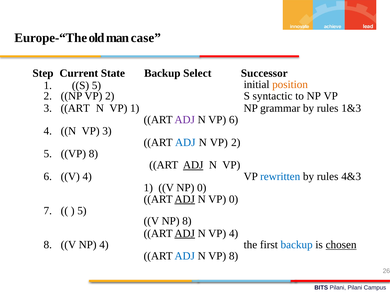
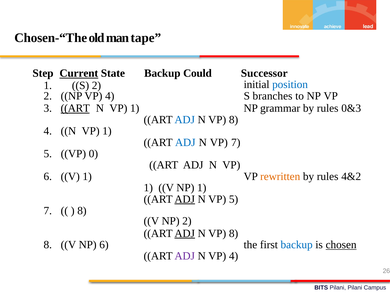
Europe-“The: Europe-“The -> Chosen-“The
case: case -> tape
Current underline: none -> present
Select: Select -> Could
position colour: orange -> blue
S 5: 5 -> 2
NP VP 2: 2 -> 4
syntactic: syntactic -> branches
ART at (75, 108) underline: none -> present
1&3: 1&3 -> 0&3
ADJ at (185, 119) colour: purple -> blue
6 at (234, 119): 6 -> 8
4 N VP 3: 3 -> 1
N VP 2: 2 -> 7
5 VP 8: 8 -> 0
ADJ at (193, 165) underline: present -> none
V 4: 4 -> 1
rewritten colour: blue -> orange
4&3: 4&3 -> 4&2
NP 0: 0 -> 1
VP 0: 0 -> 5
5 at (82, 210): 5 -> 8
NP 8: 8 -> 2
4 at (234, 233): 4 -> 8
NP 4: 4 -> 6
ADJ at (185, 256) colour: blue -> purple
N VP 8: 8 -> 4
